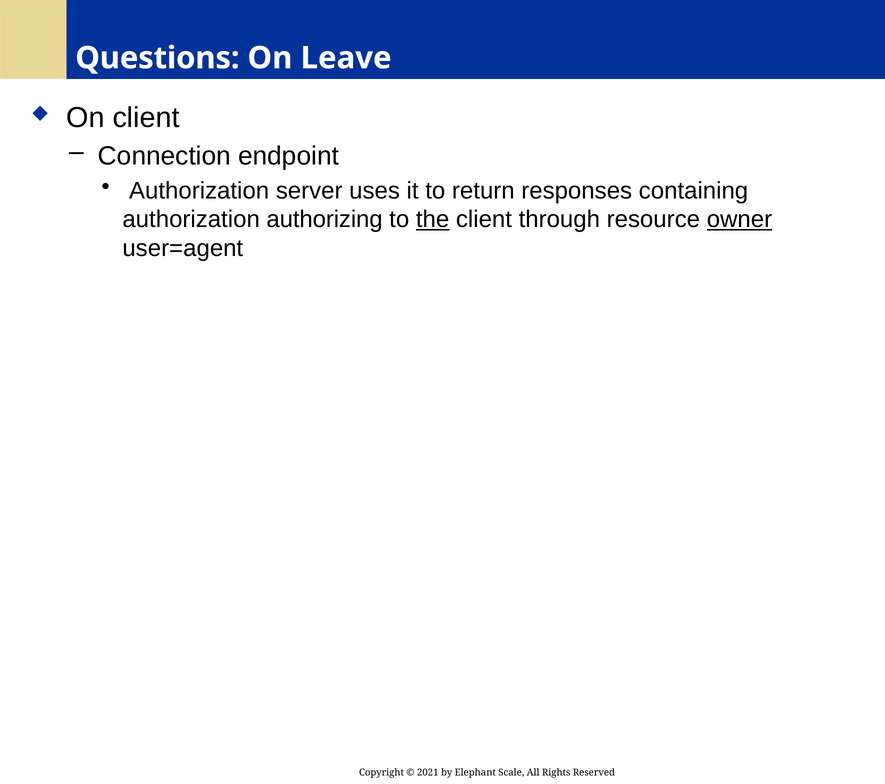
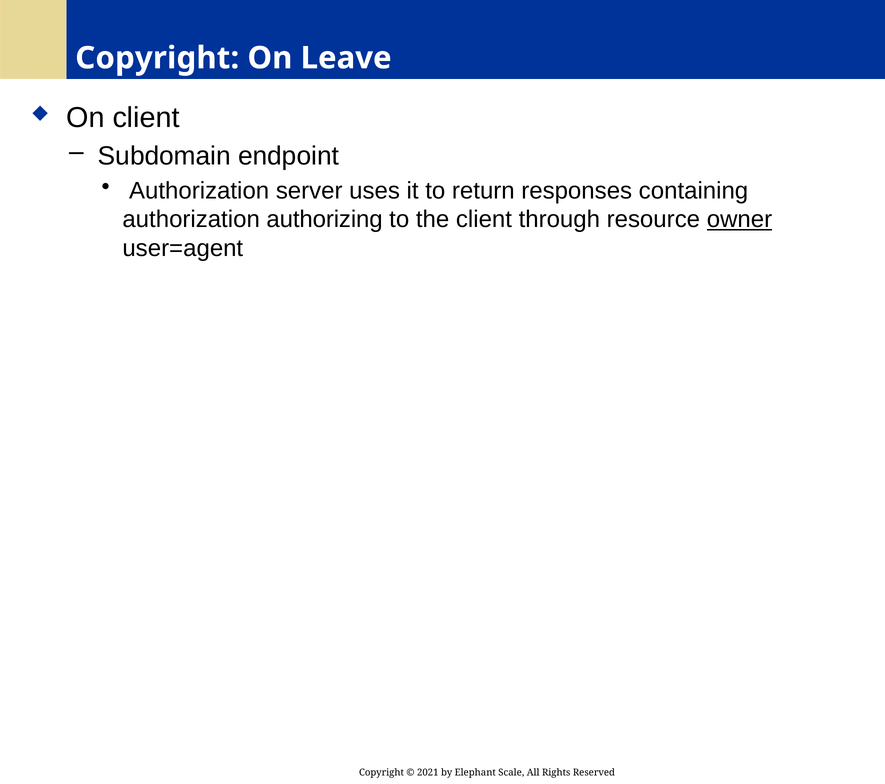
Questions at (157, 58): Questions -> Copyright
Connection: Connection -> Subdomain
the underline: present -> none
